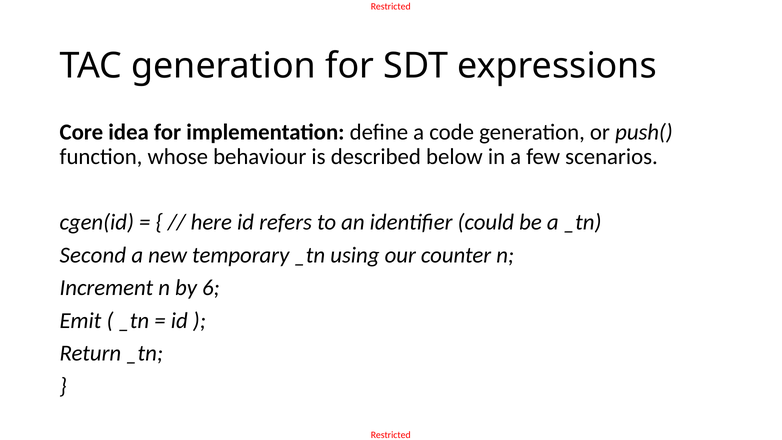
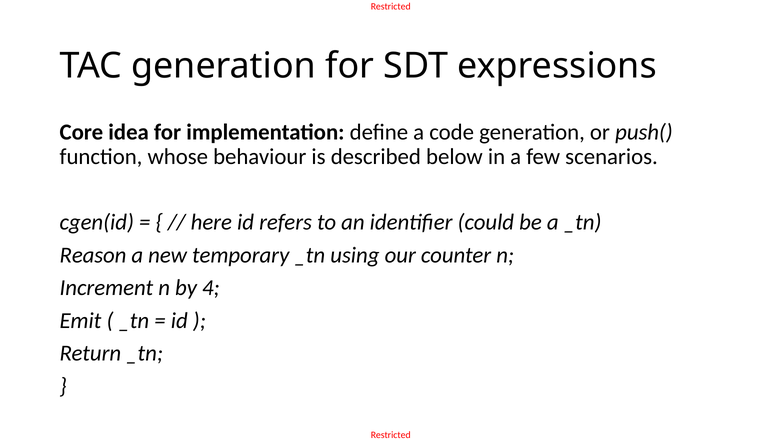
Second: Second -> Reason
6: 6 -> 4
